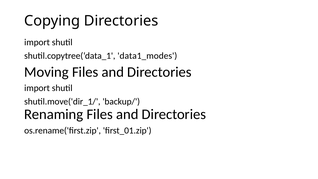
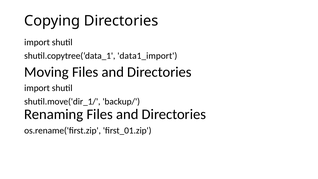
data1_modes: data1_modes -> data1_import
